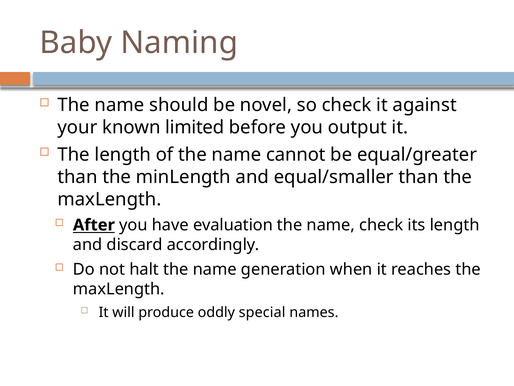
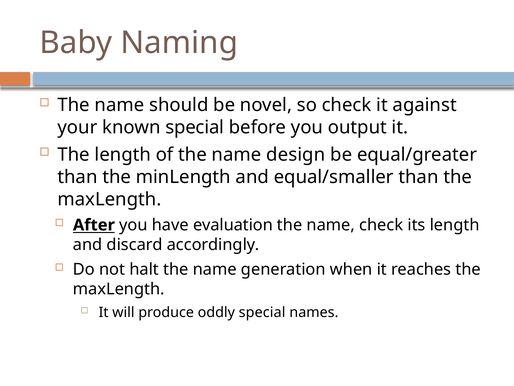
known limited: limited -> special
cannot: cannot -> design
